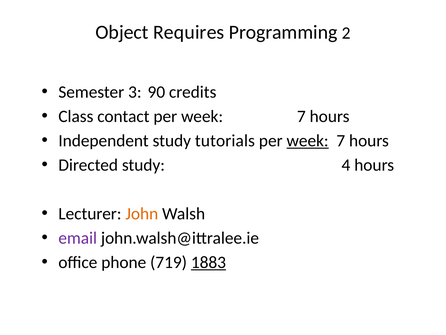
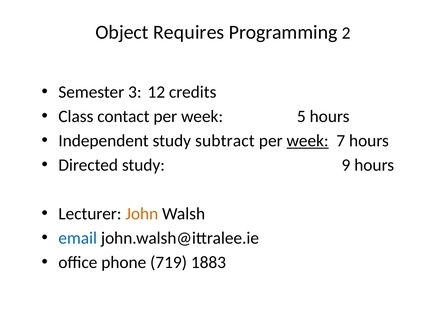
90: 90 -> 12
contact per week 7: 7 -> 5
tutorials: tutorials -> subtract
4: 4 -> 9
email colour: purple -> blue
1883 underline: present -> none
